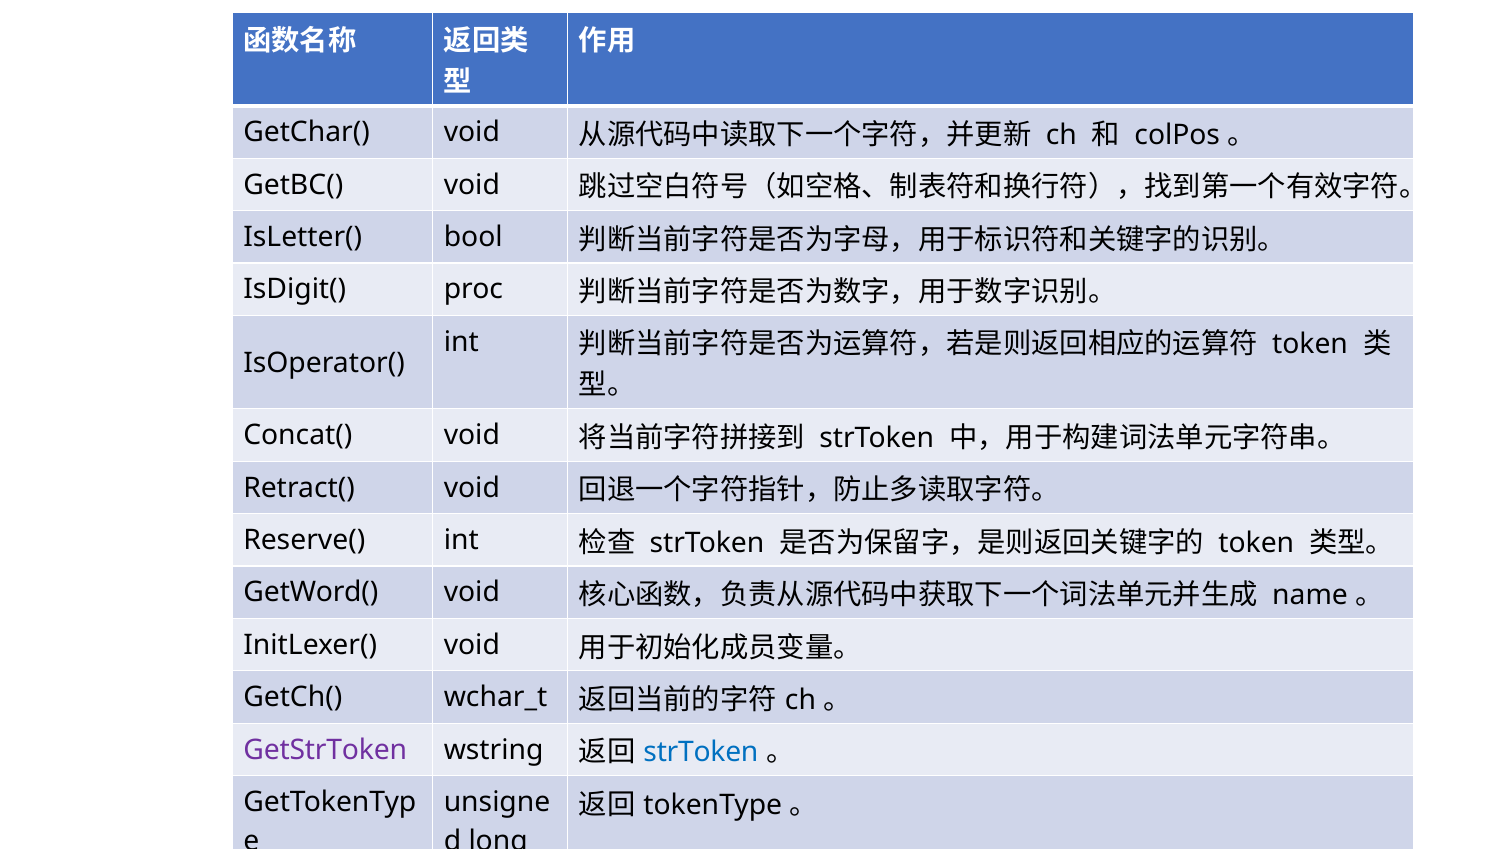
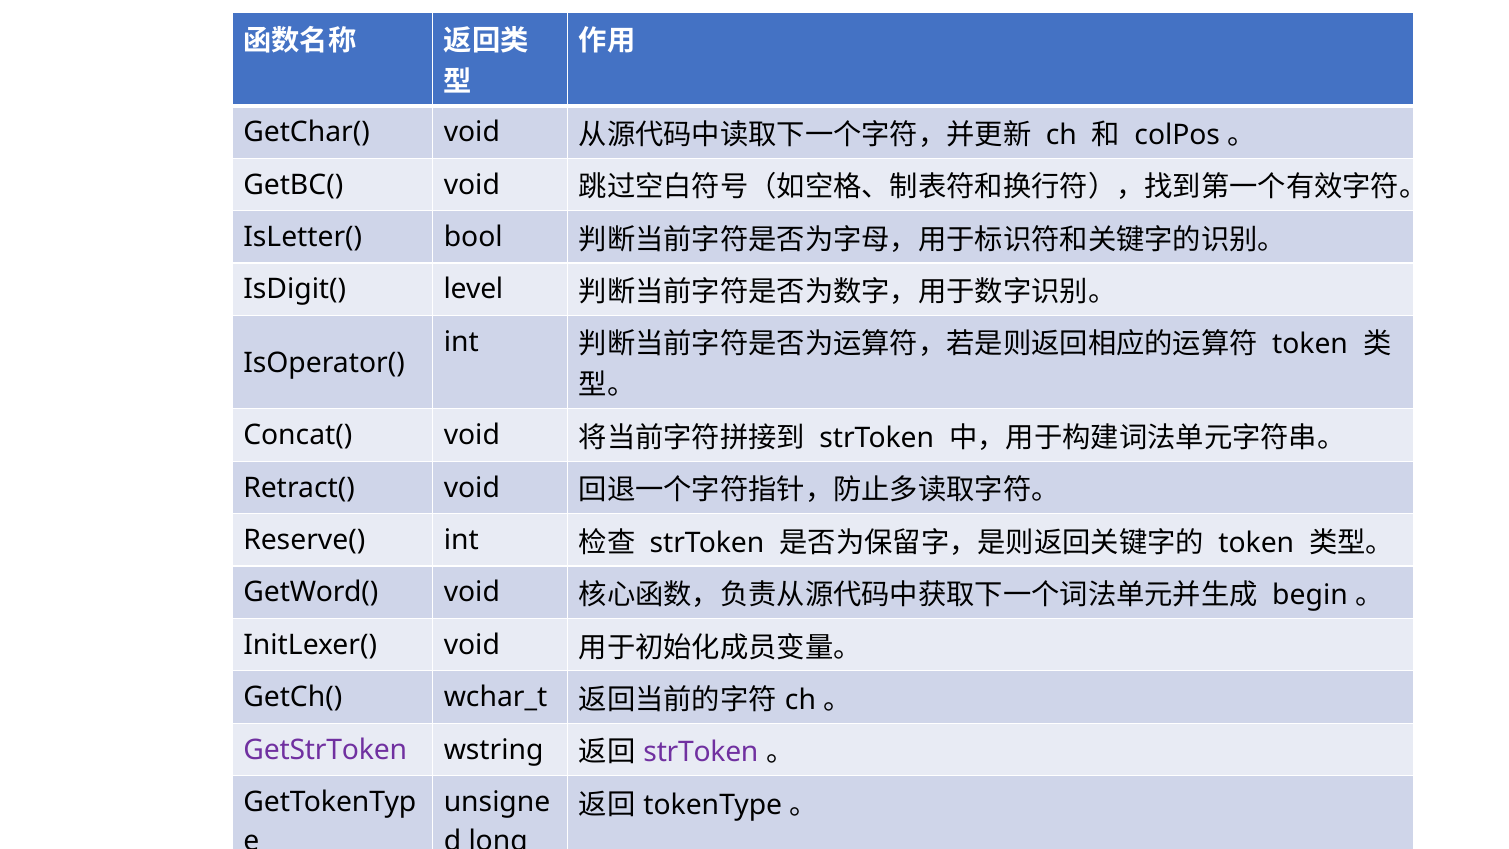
proc: proc -> level
name: name -> begin
strToken at (701, 752) colour: blue -> purple
